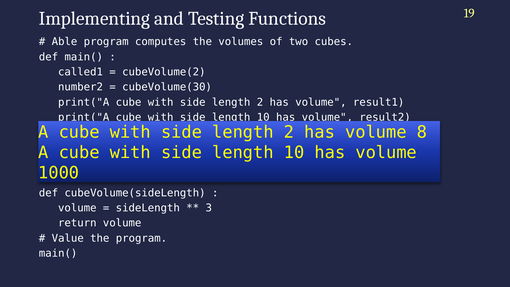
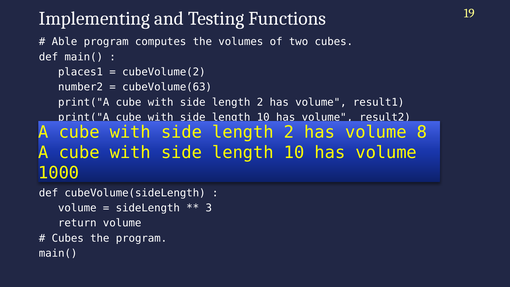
called1: called1 -> places1
cubeVolume(30: cubeVolume(30 -> cubeVolume(63
Value at (68, 238): Value -> Cubes
